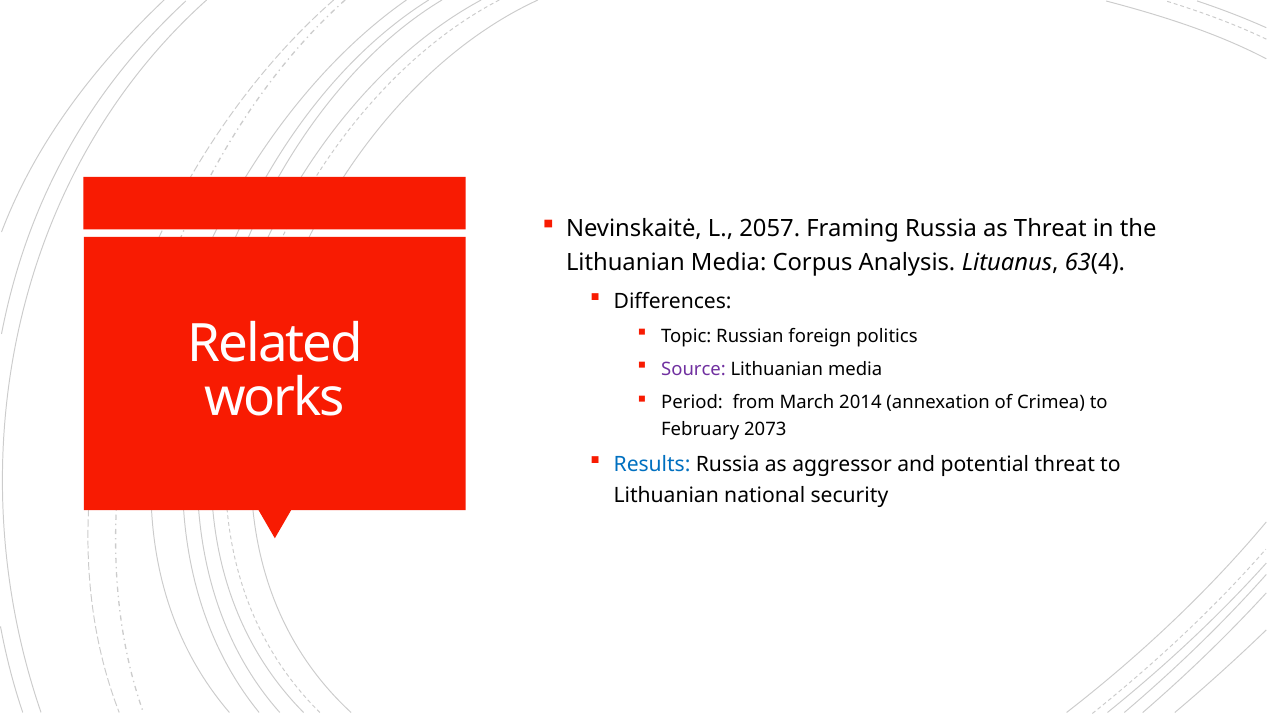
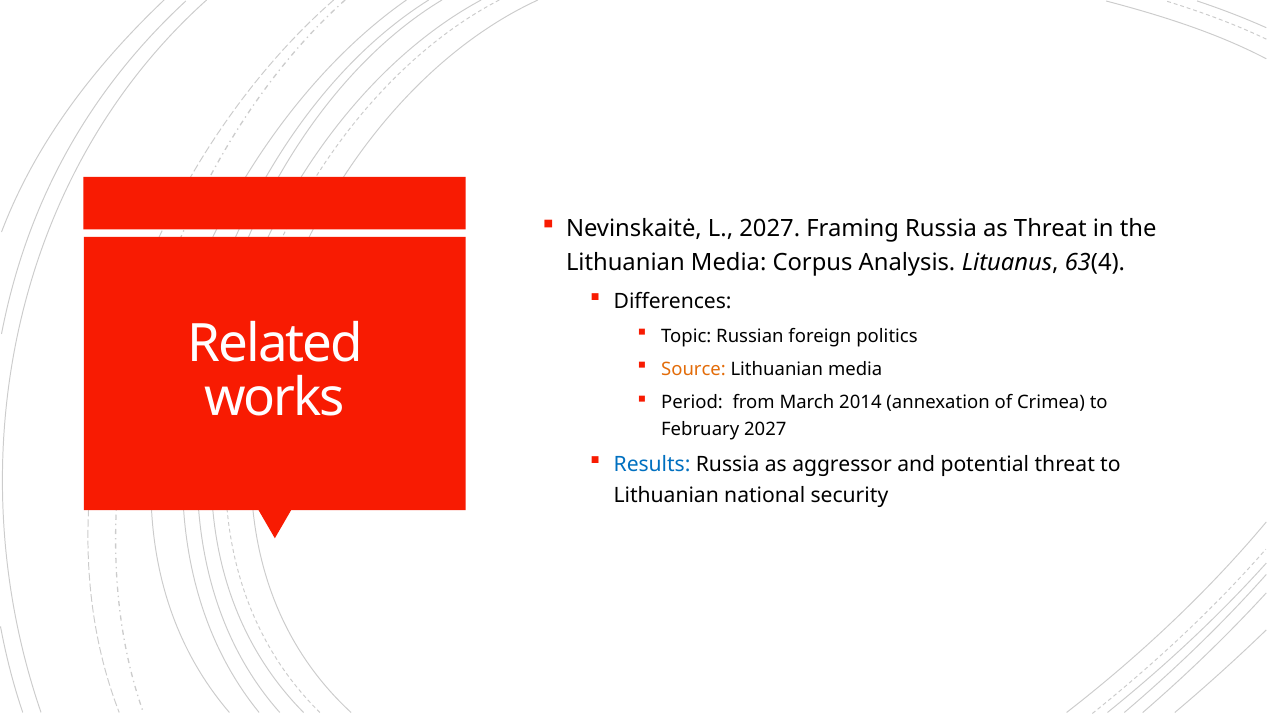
L 2057: 2057 -> 2027
Source colour: purple -> orange
February 2073: 2073 -> 2027
